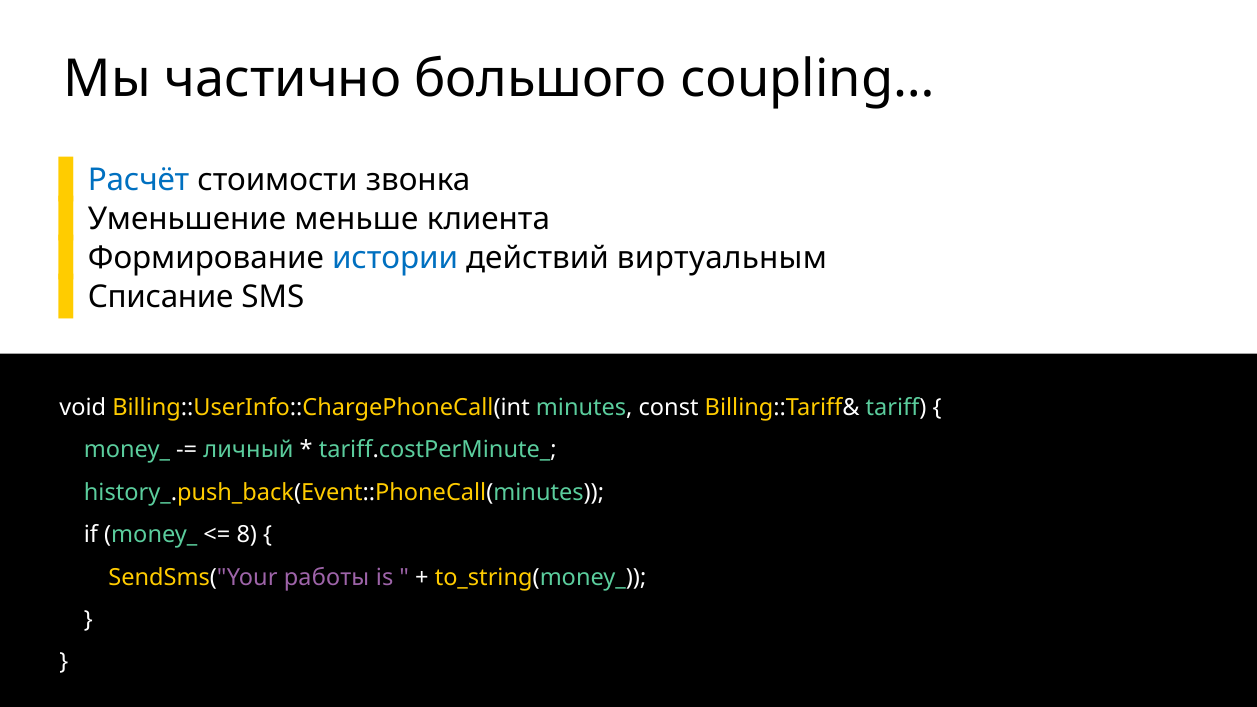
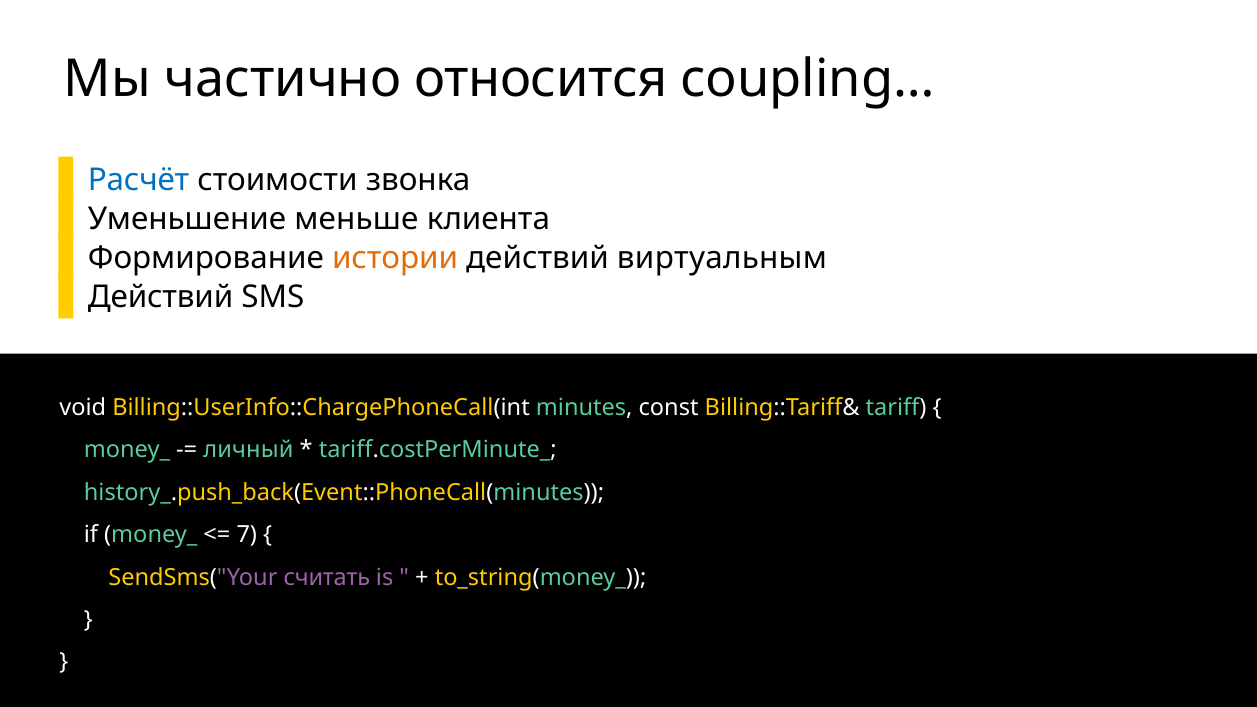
большого: большого -> относится
истории colour: blue -> orange
Списание at (161, 298): Списание -> Действий
8: 8 -> 7
работы: работы -> считать
